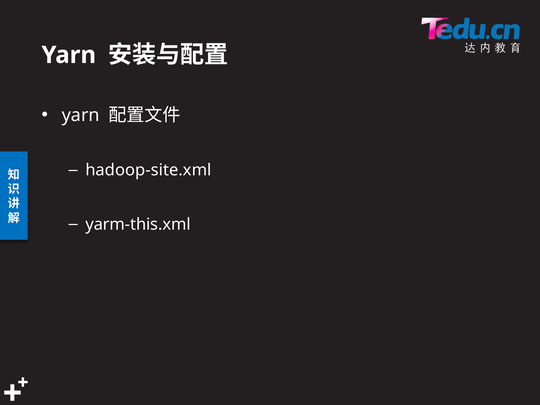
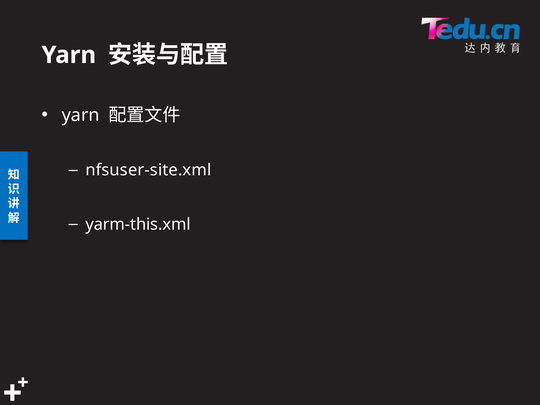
hadoop-site.xml: hadoop-site.xml -> nfsuser-site.xml
